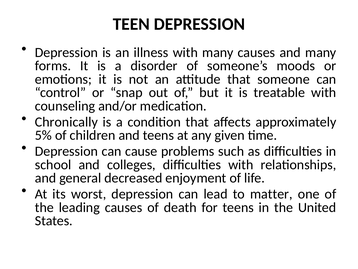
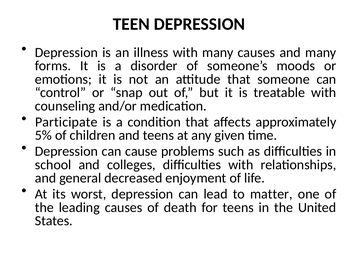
Chronically: Chronically -> Participate
